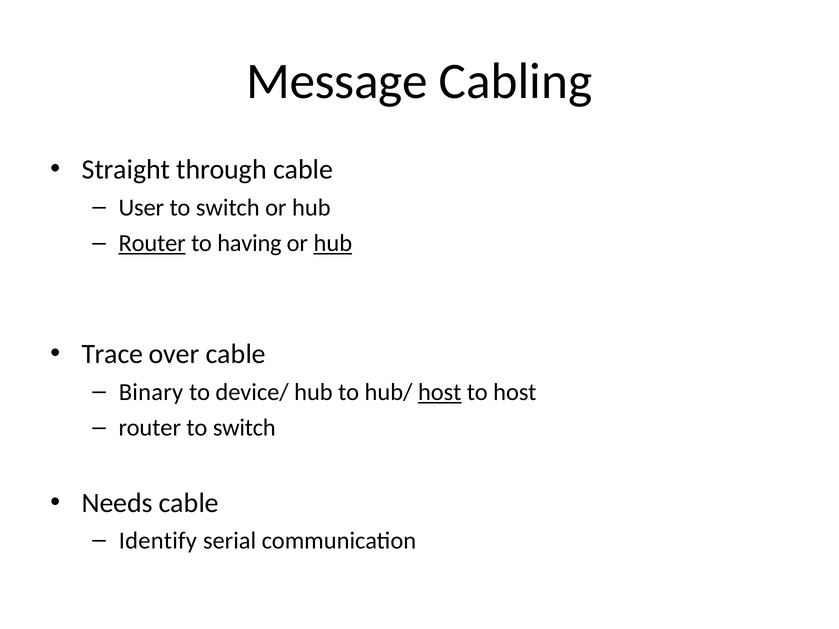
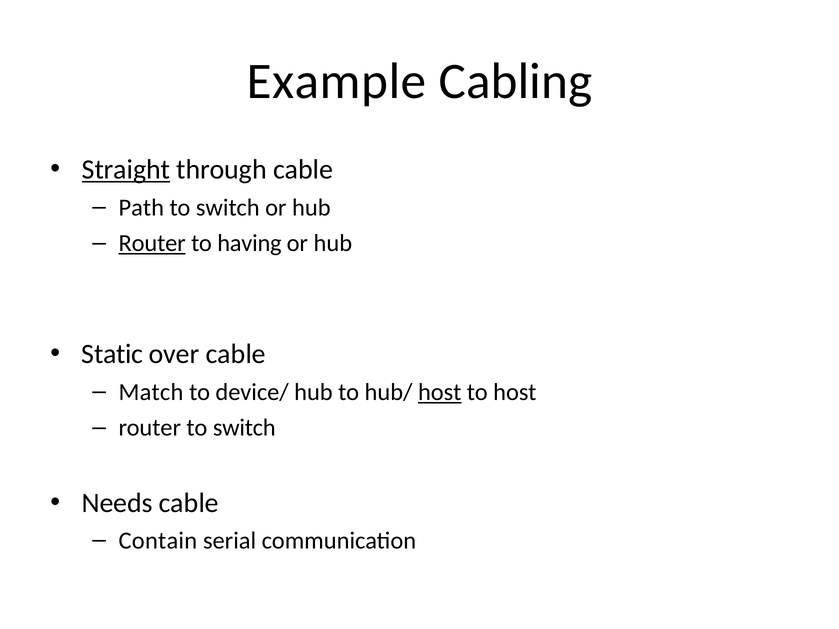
Message: Message -> Example
Straight underline: none -> present
User: User -> Path
hub at (333, 243) underline: present -> none
Trace: Trace -> Static
Binary: Binary -> Match
Identify: Identify -> Contain
